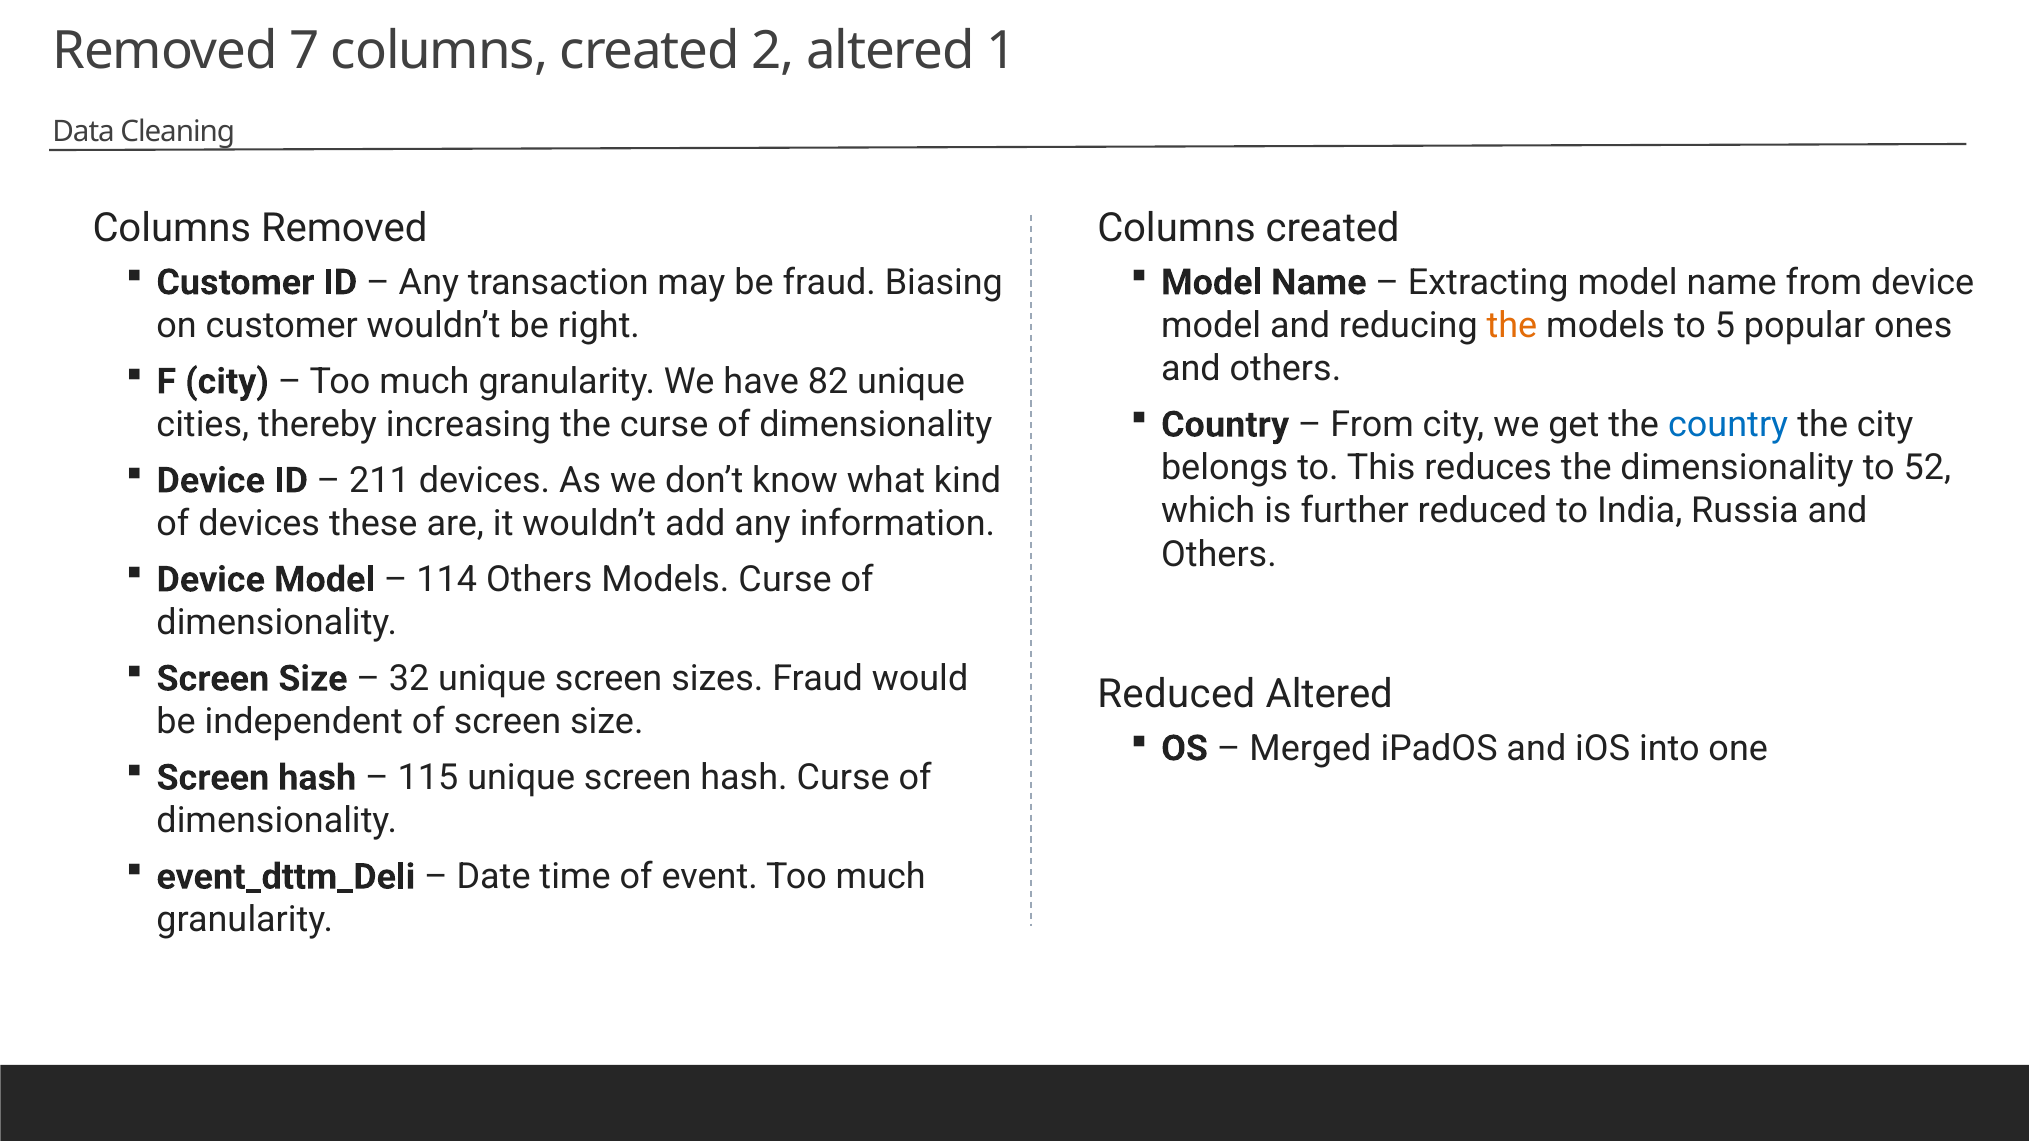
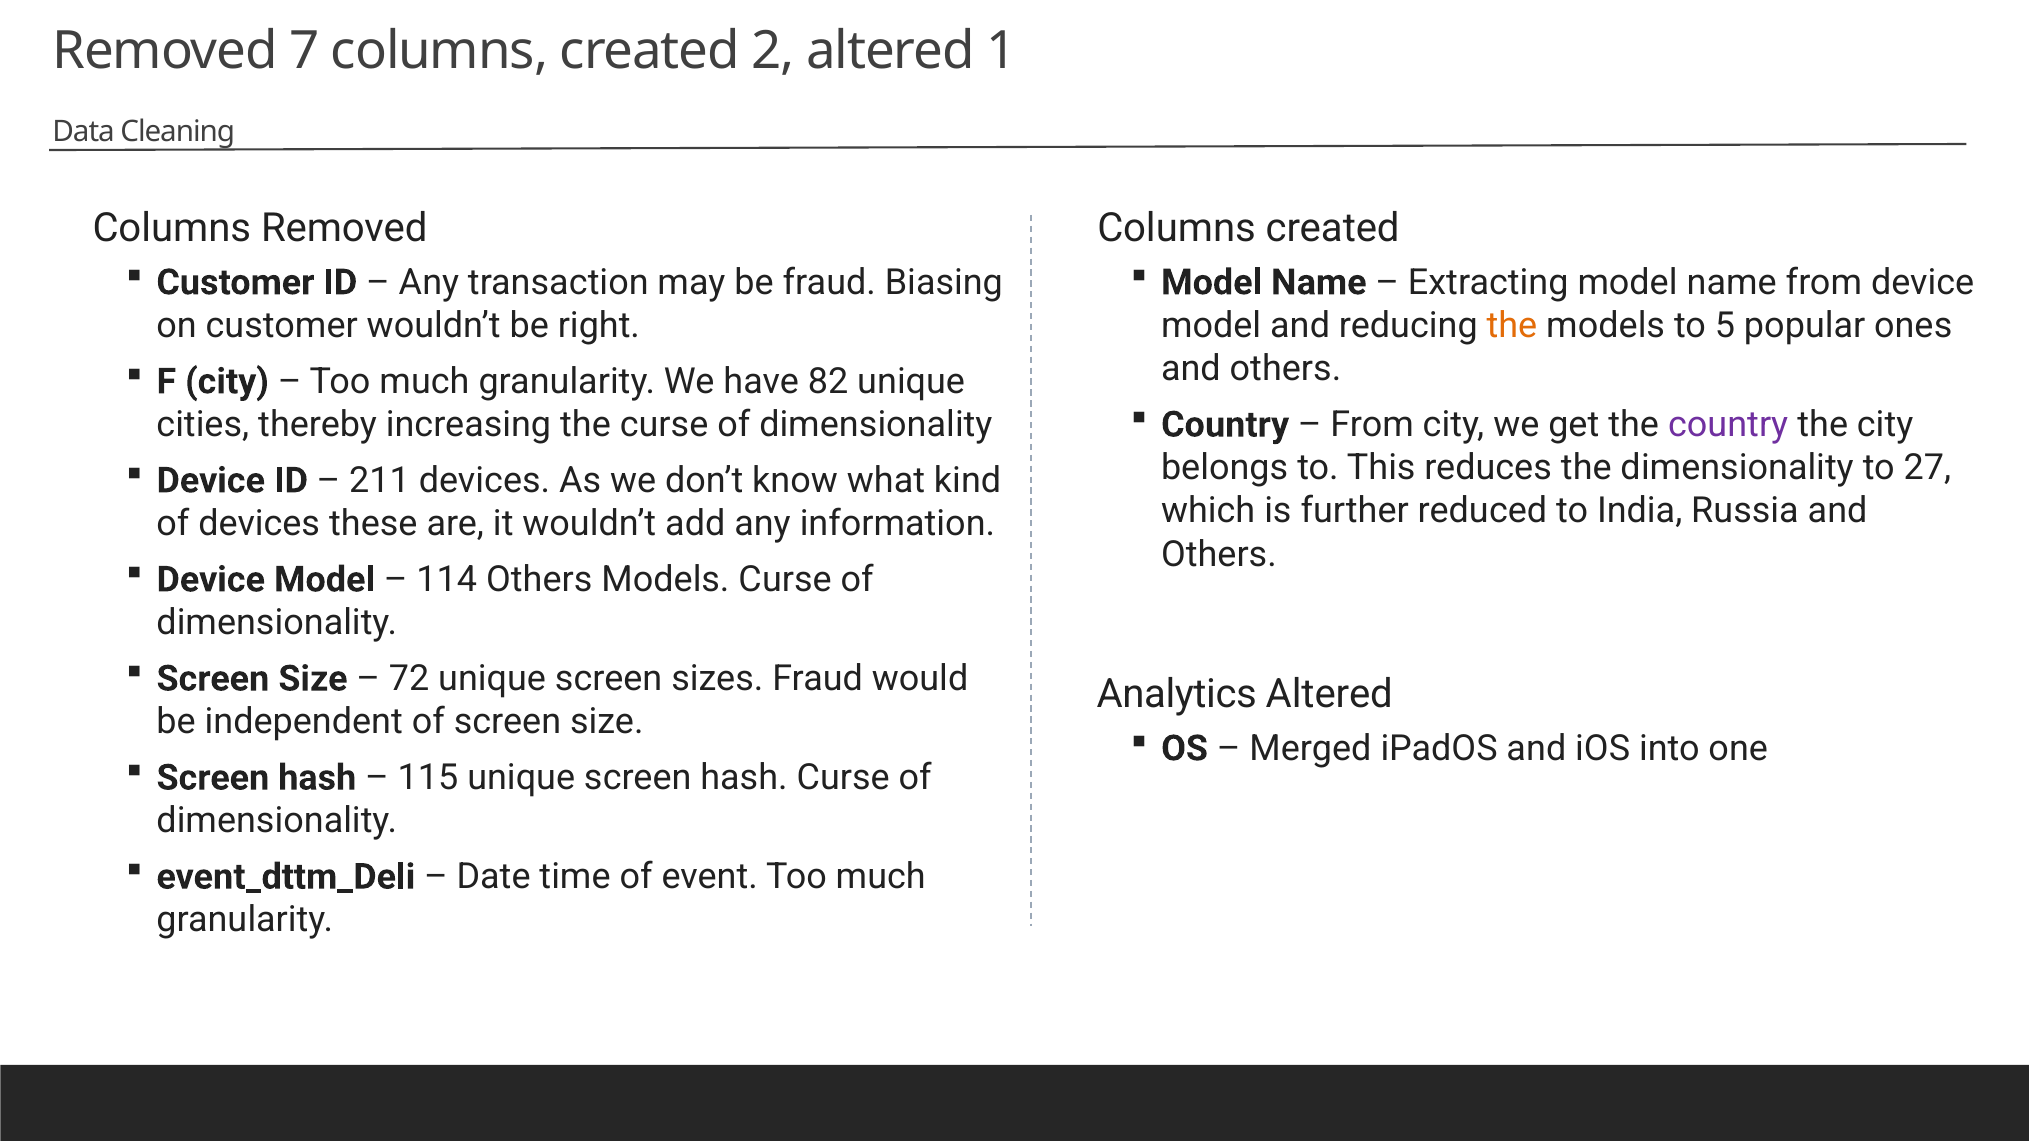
country at (1728, 425) colour: blue -> purple
52: 52 -> 27
32: 32 -> 72
Reduced at (1176, 695): Reduced -> Analytics
